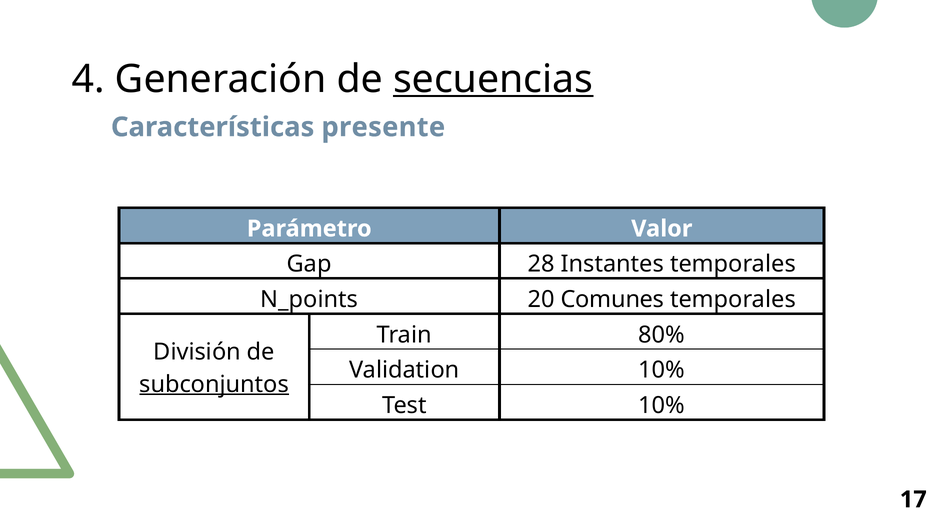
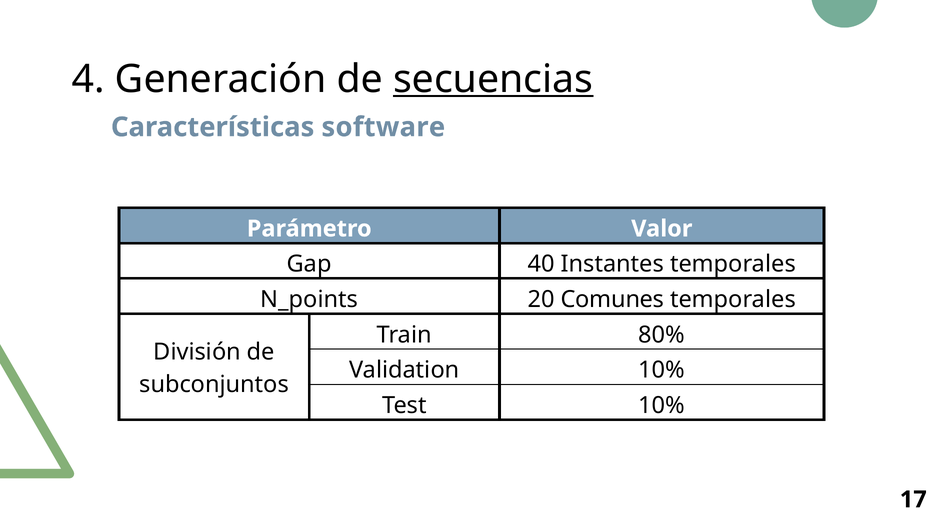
presente: presente -> software
28: 28 -> 40
subconjuntos underline: present -> none
